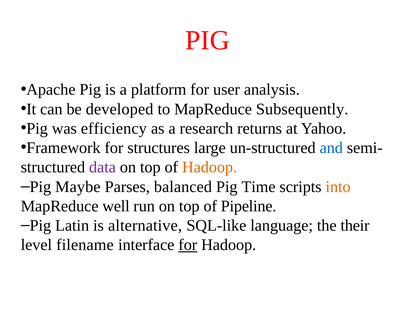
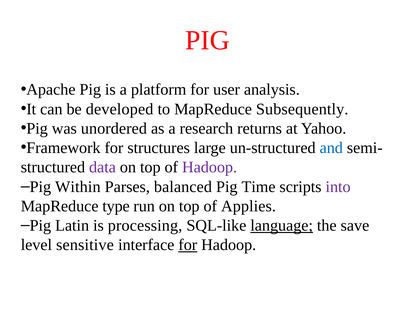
efficiency: efficiency -> unordered
Hadoop at (210, 167) colour: orange -> purple
Maybe: Maybe -> Within
into colour: orange -> purple
well: well -> type
Pipeline: Pipeline -> Applies
alternative: alternative -> processing
language underline: none -> present
their: their -> save
filename: filename -> sensitive
